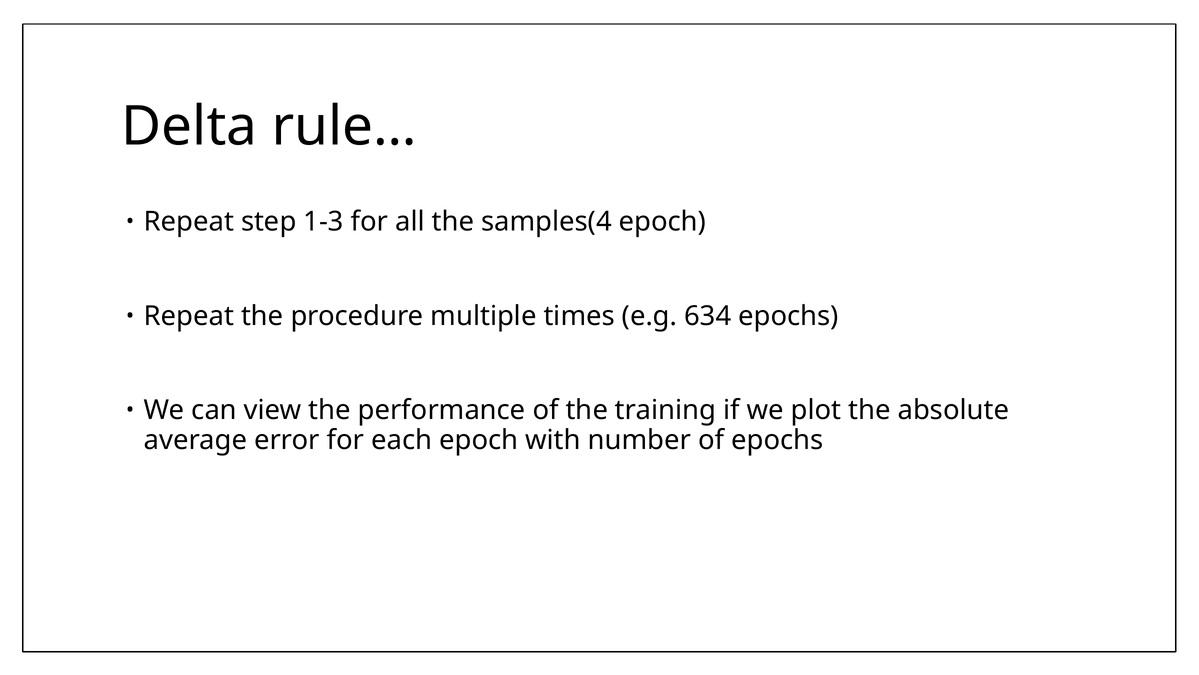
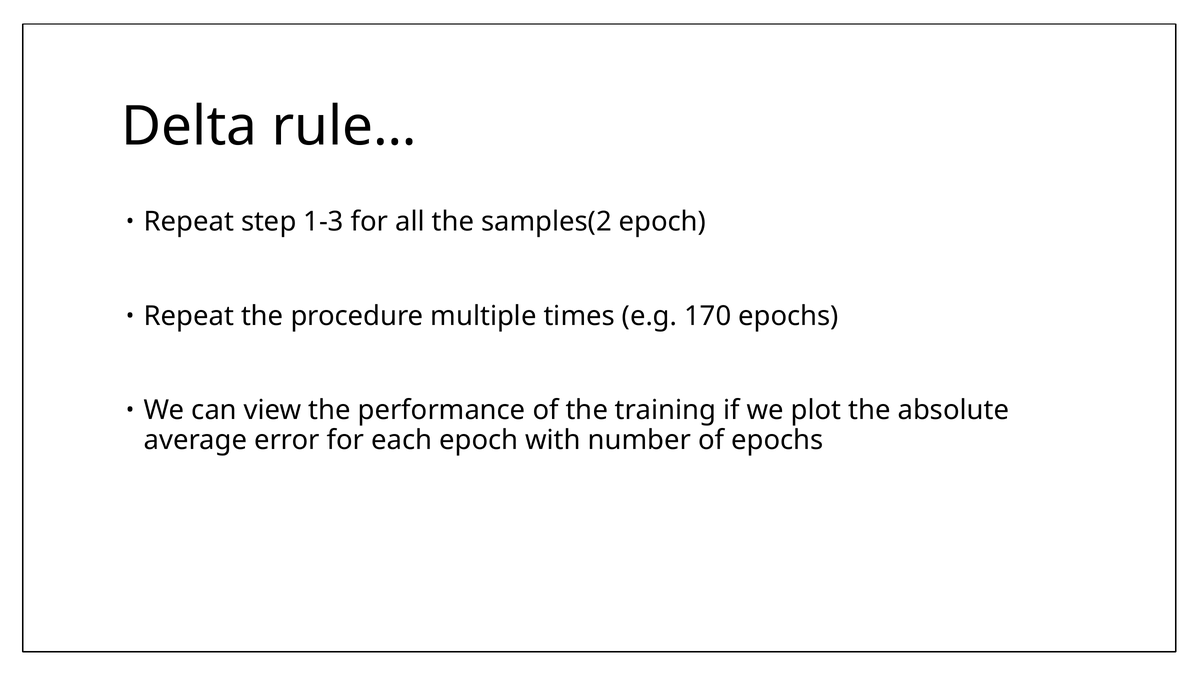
samples(4: samples(4 -> samples(2
634: 634 -> 170
